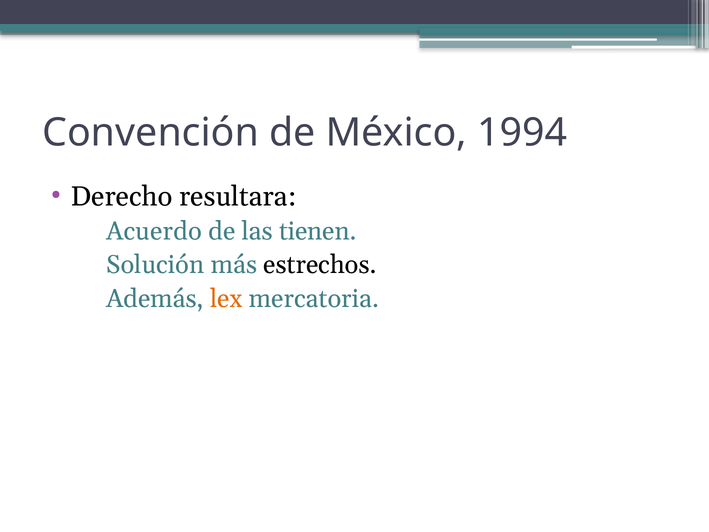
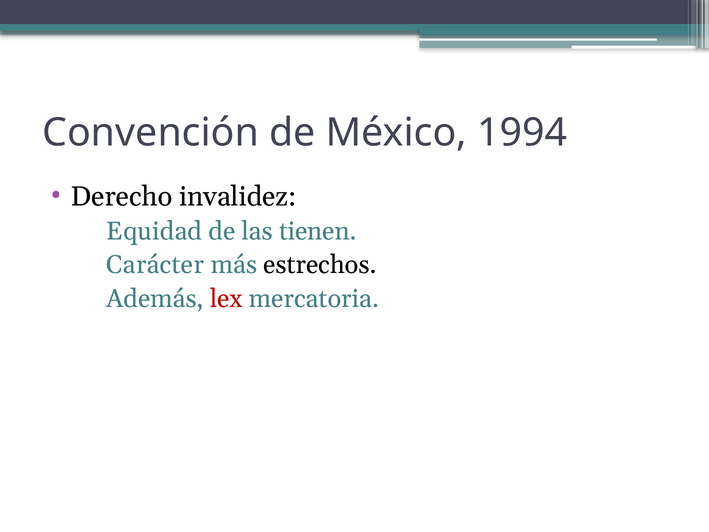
resultara: resultara -> invalidez
Acuerdo: Acuerdo -> Equidad
Solución: Solución -> Carácter
lex colour: orange -> red
